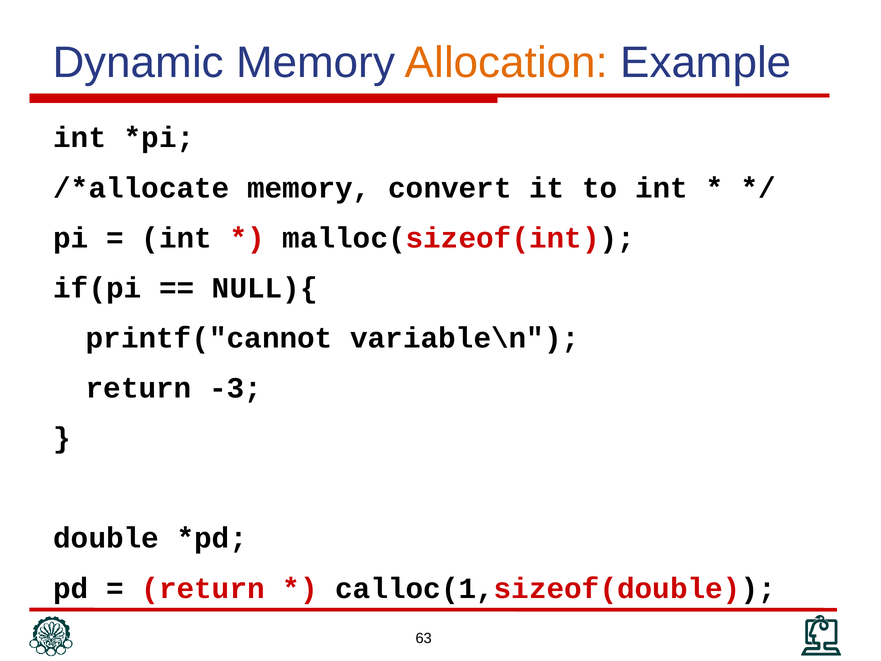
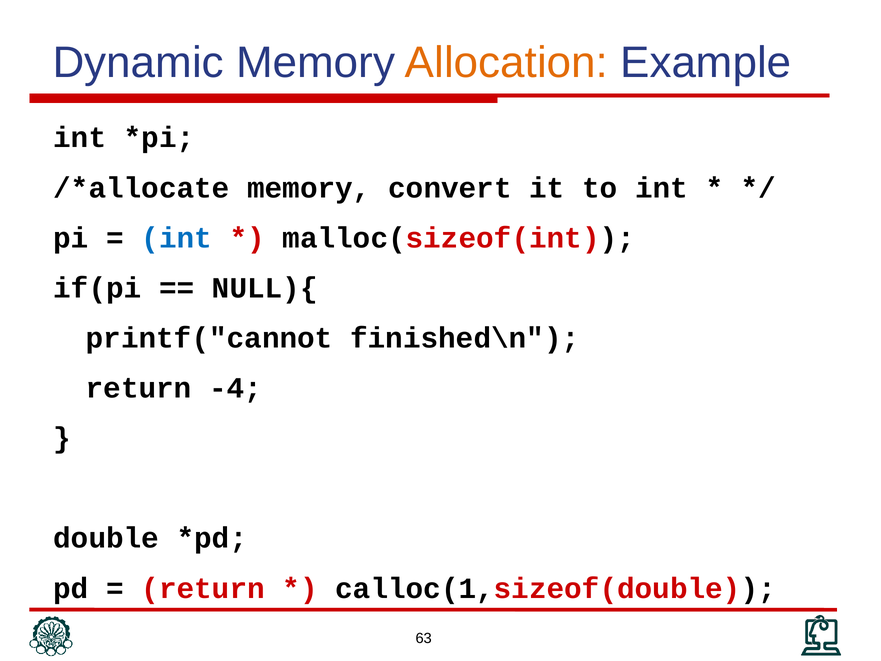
int at (177, 238) colour: black -> blue
variable\n: variable\n -> finished\n
-3: -3 -> -4
